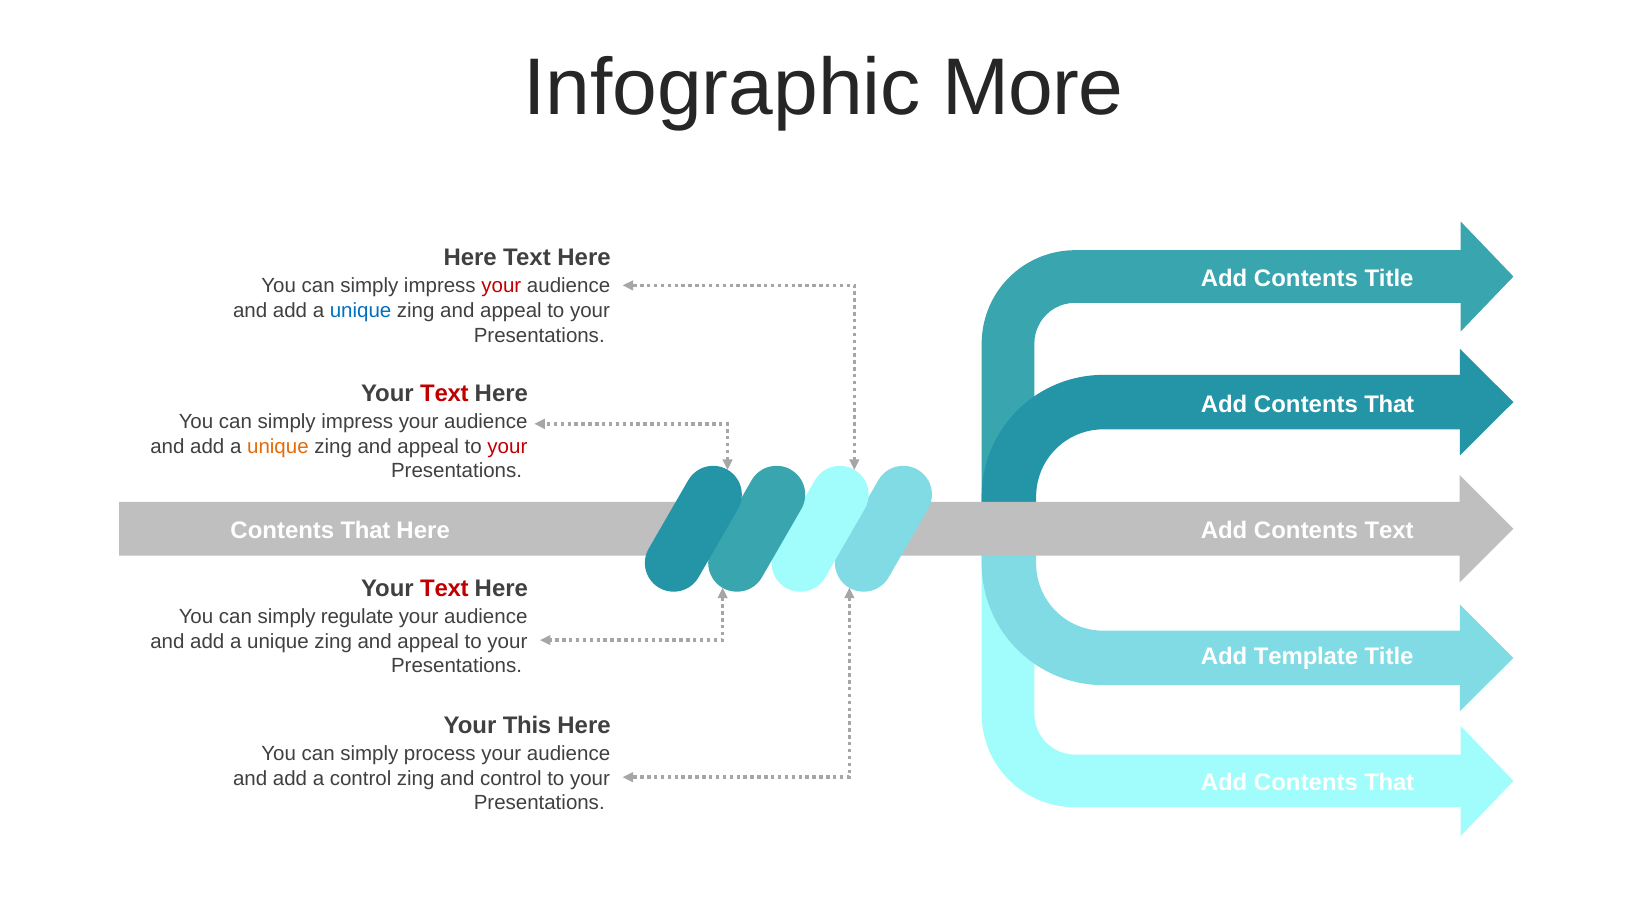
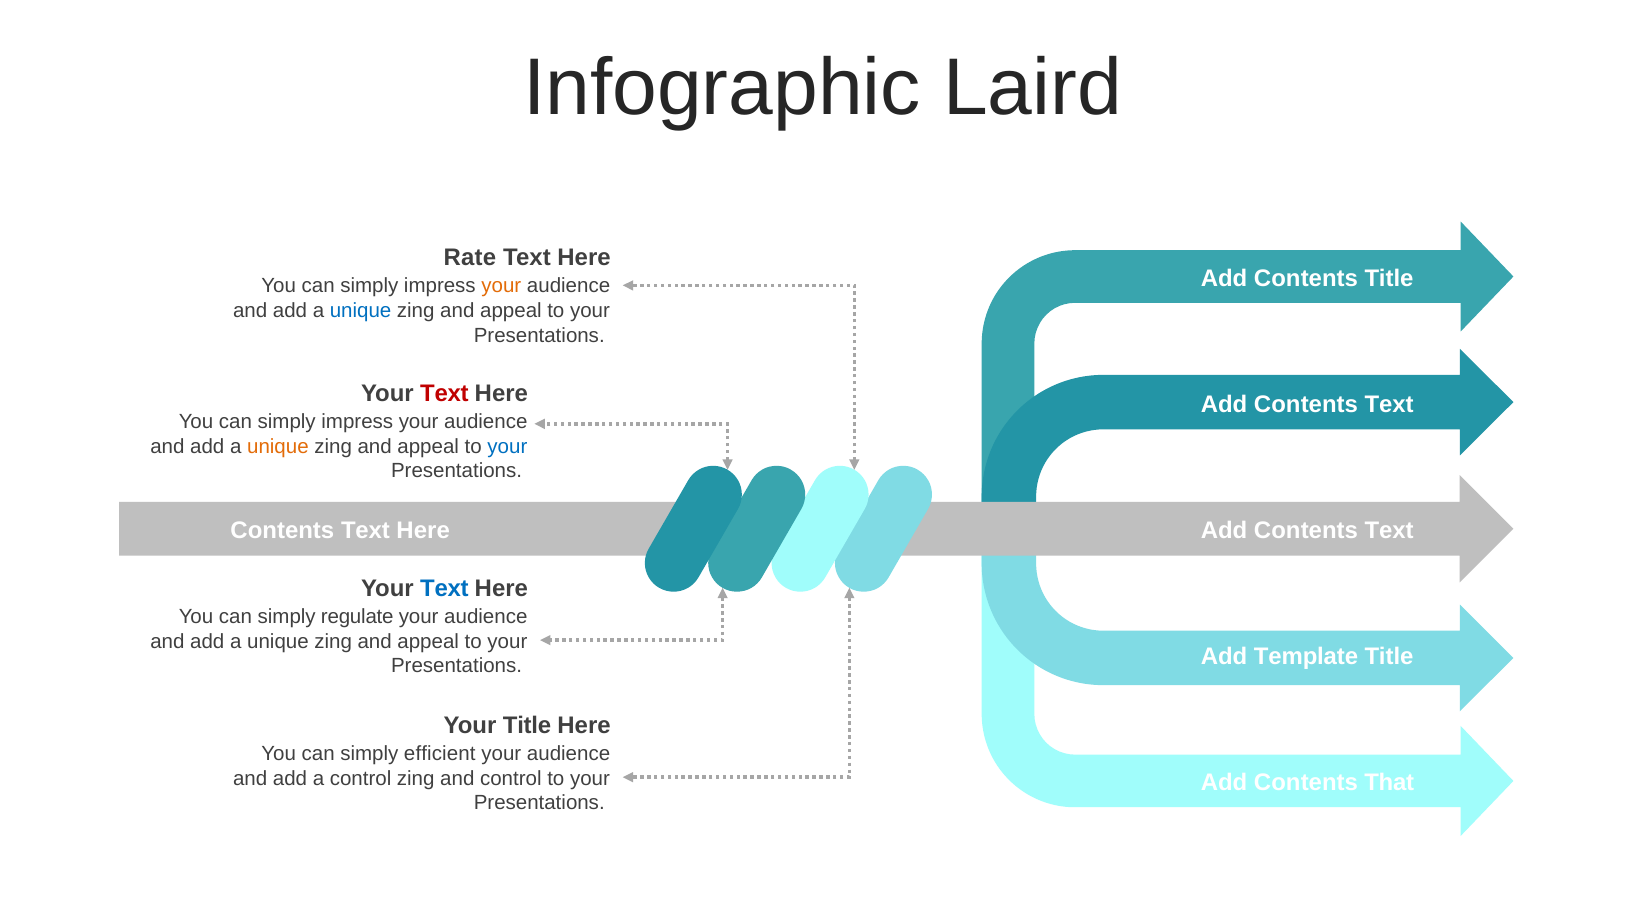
More: More -> Laird
Here at (470, 258): Here -> Rate
your at (501, 286) colour: red -> orange
That at (1389, 405): That -> Text
your at (507, 447) colour: red -> blue
That at (365, 531): That -> Text
Text at (444, 589) colour: red -> blue
Your This: This -> Title
process: process -> efficient
